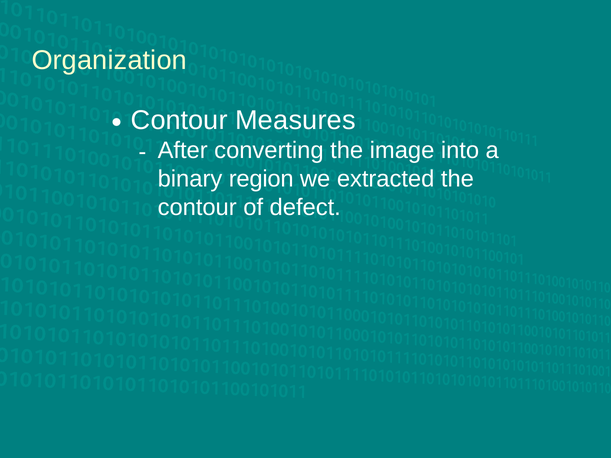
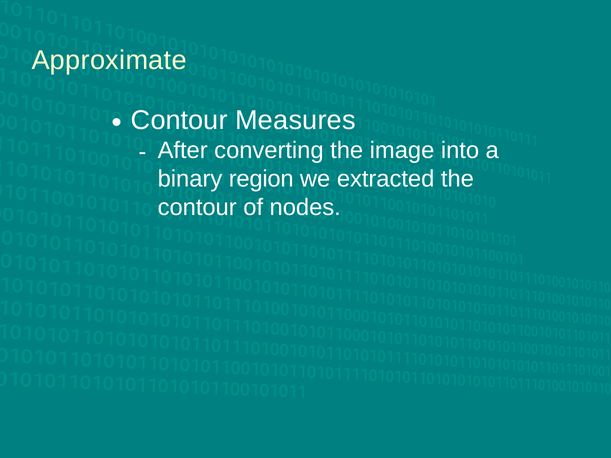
Organization: Organization -> Approximate
defect: defect -> nodes
